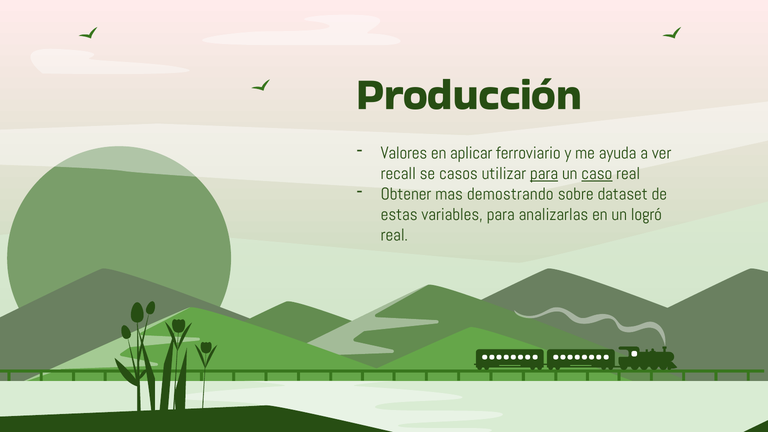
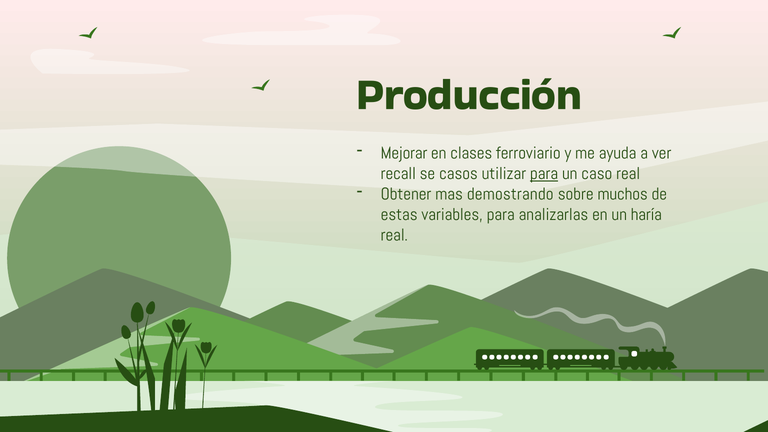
Valores: Valores -> Mejorar
aplicar: aplicar -> clases
caso underline: present -> none
dataset: dataset -> muchos
logró: logró -> haría
